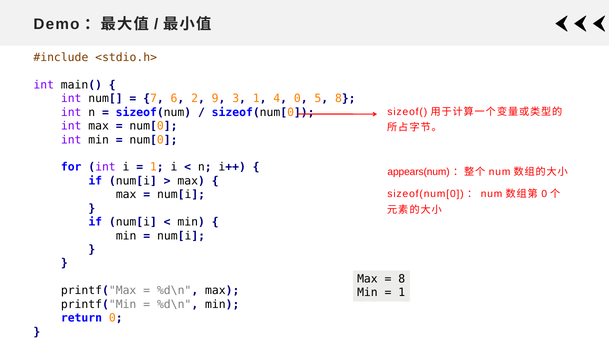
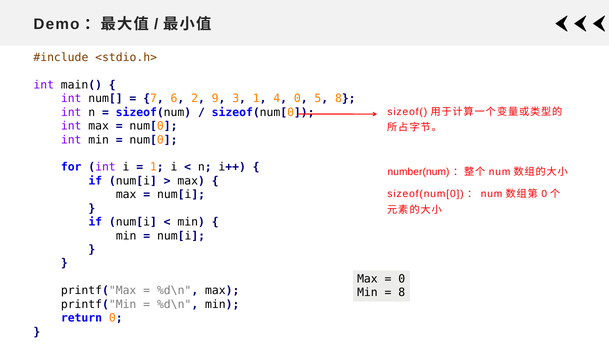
appears(num: appears(num -> number(num
8 at (402, 279): 8 -> 0
1 at (402, 292): 1 -> 8
